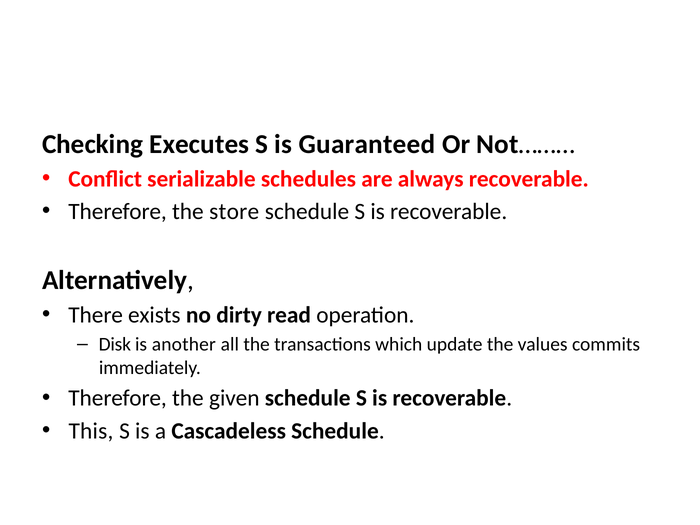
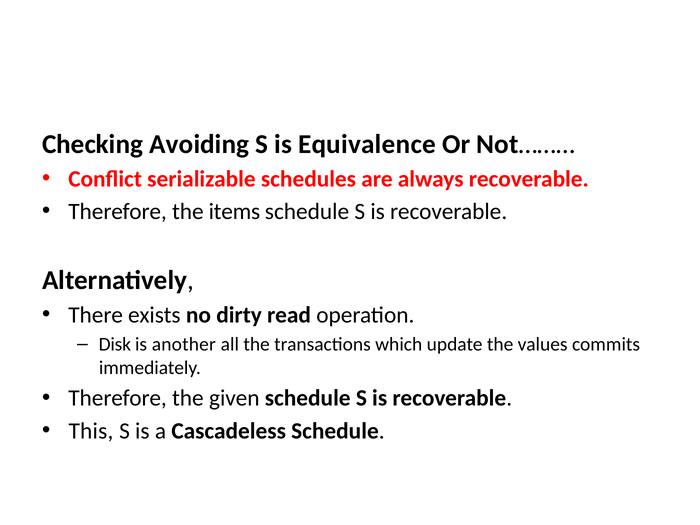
Executes: Executes -> Avoiding
Guaranteed: Guaranteed -> Equivalence
store: store -> items
